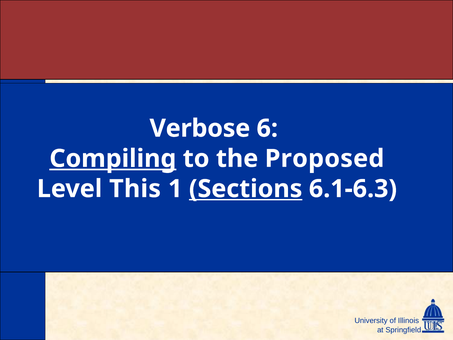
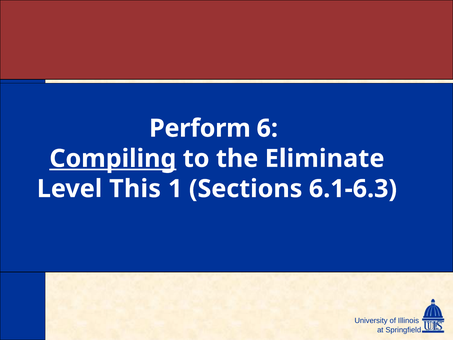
Verbose: Verbose -> Perform
Proposed: Proposed -> Eliminate
Sections underline: present -> none
